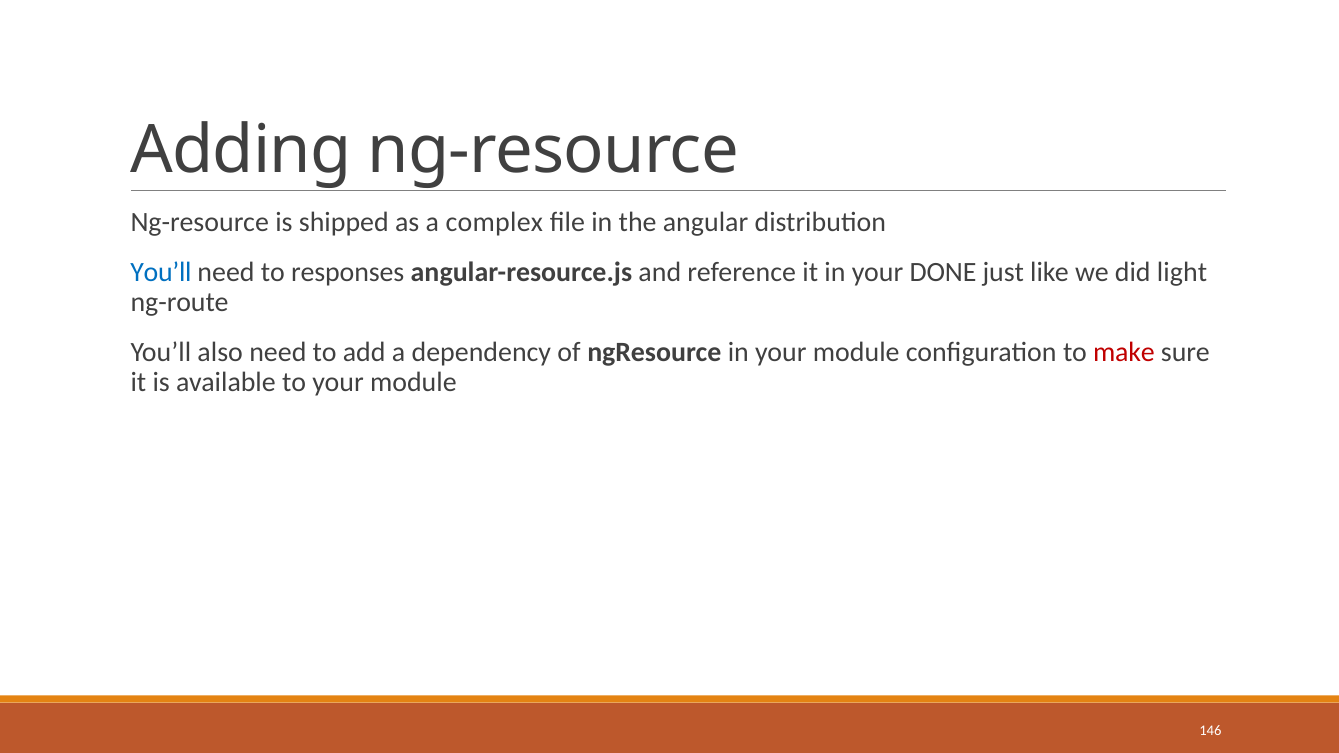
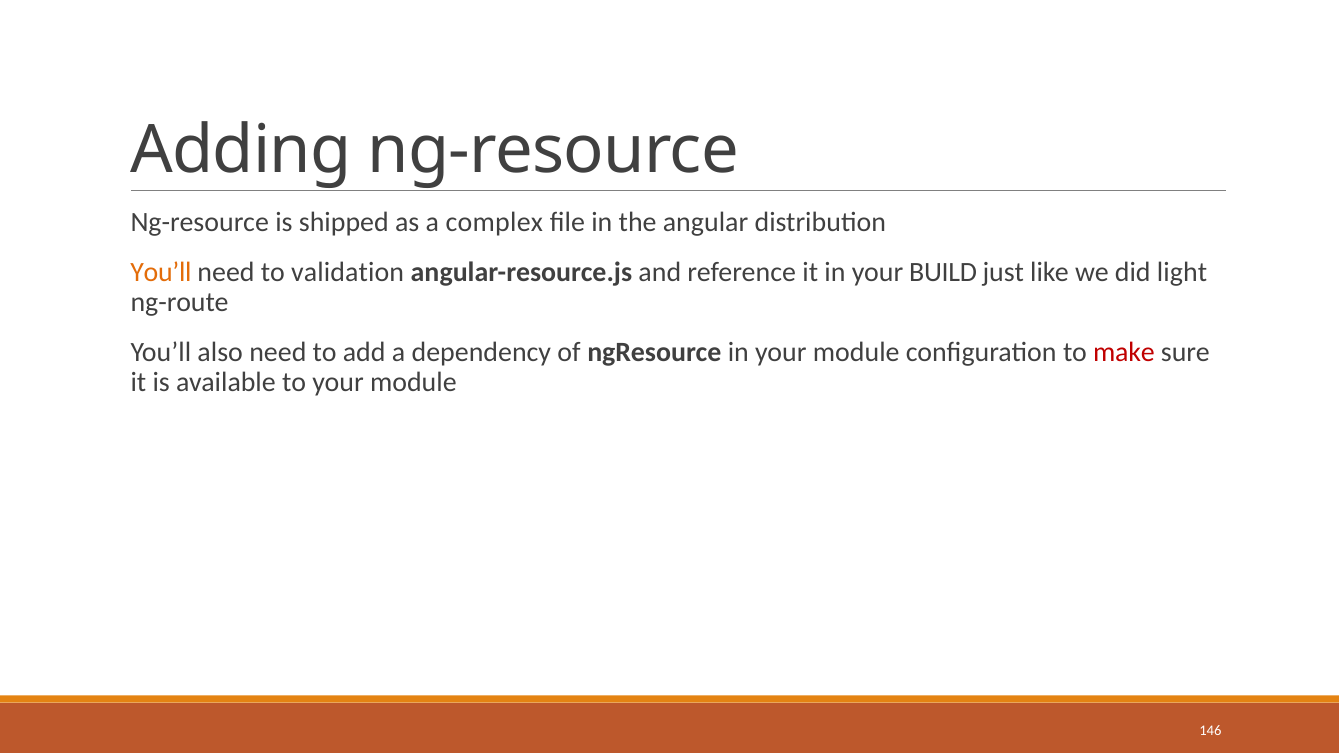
You’ll at (161, 272) colour: blue -> orange
responses: responses -> validation
DONE: DONE -> BUILD
